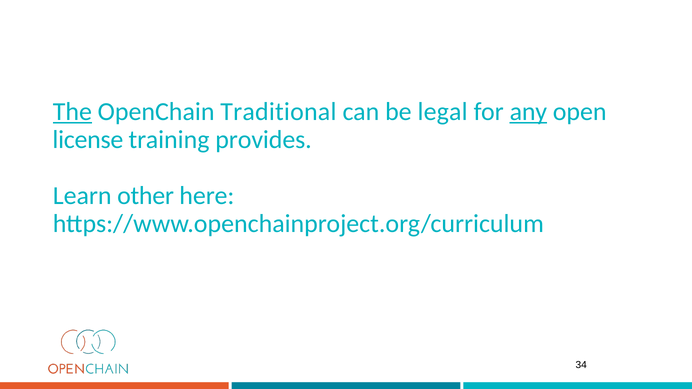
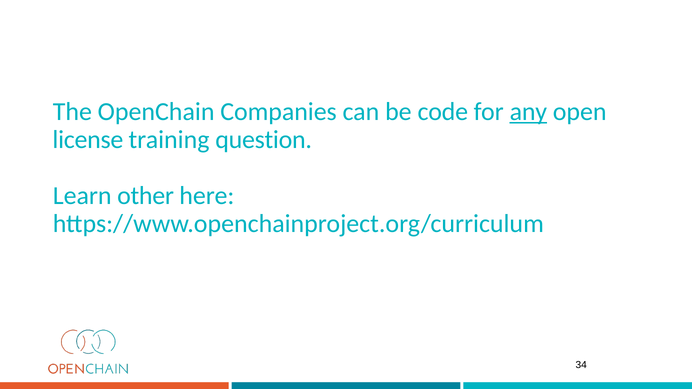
The underline: present -> none
Traditional: Traditional -> Companies
legal: legal -> code
provides: provides -> question
